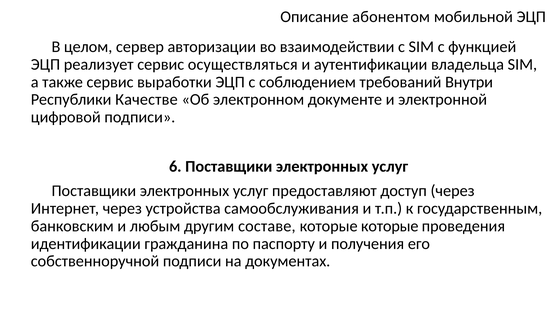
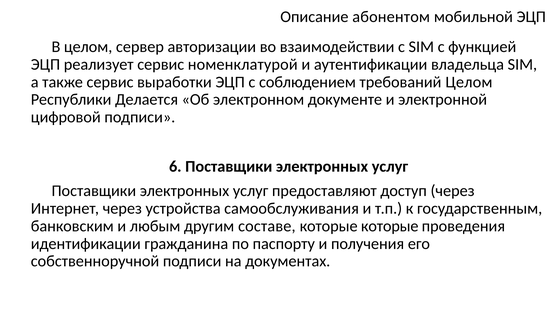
осуществляться: осуществляться -> номенклатурой
требований Внутри: Внутри -> Целом
Качестве: Качестве -> Делается
